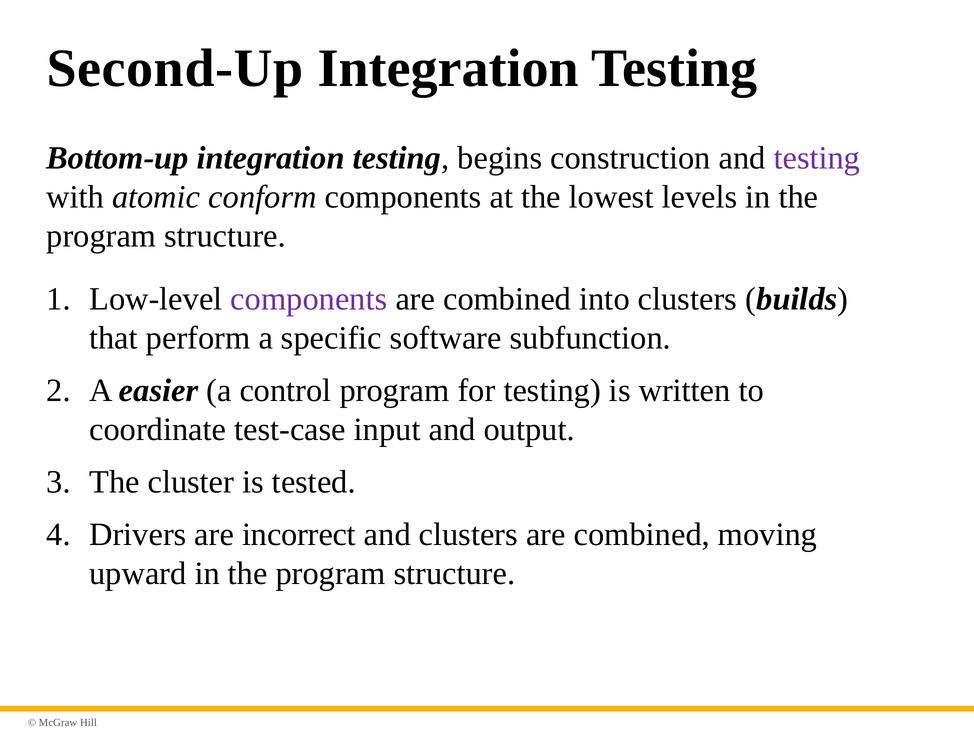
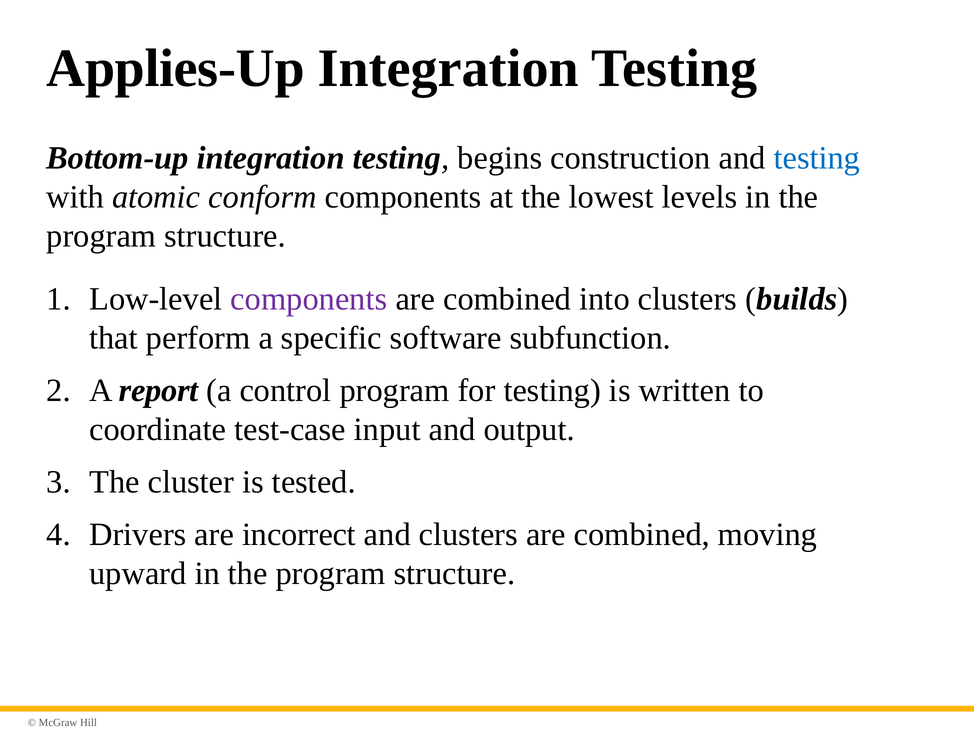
Second-Up: Second-Up -> Applies-Up
testing at (817, 158) colour: purple -> blue
easier: easier -> report
